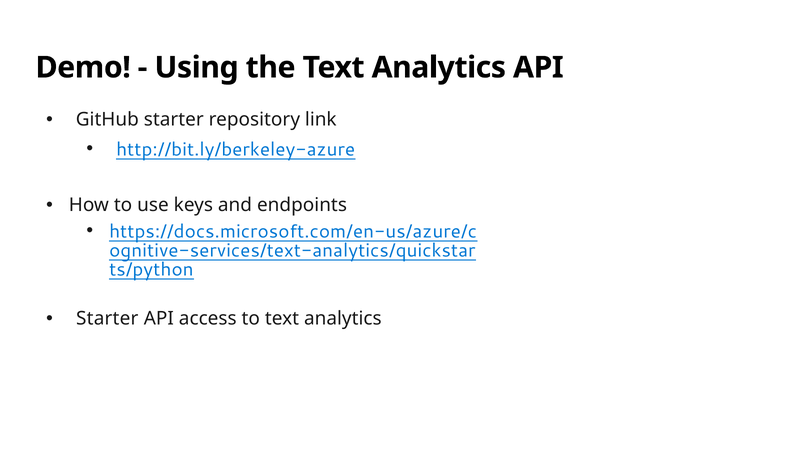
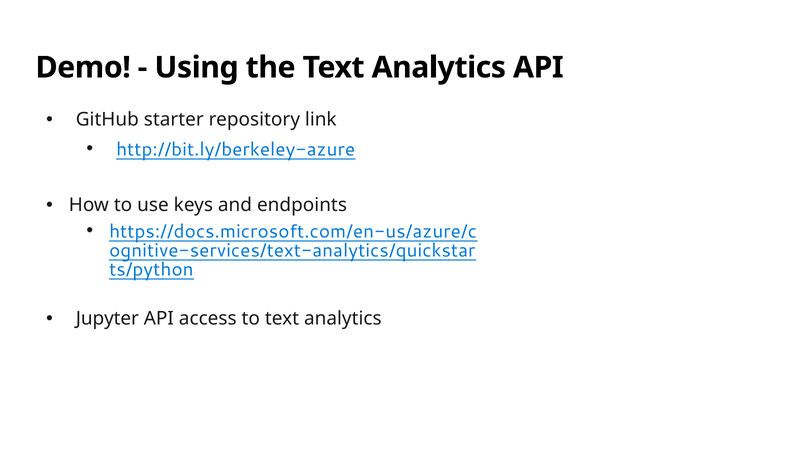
Starter at (107, 319): Starter -> Jupyter
